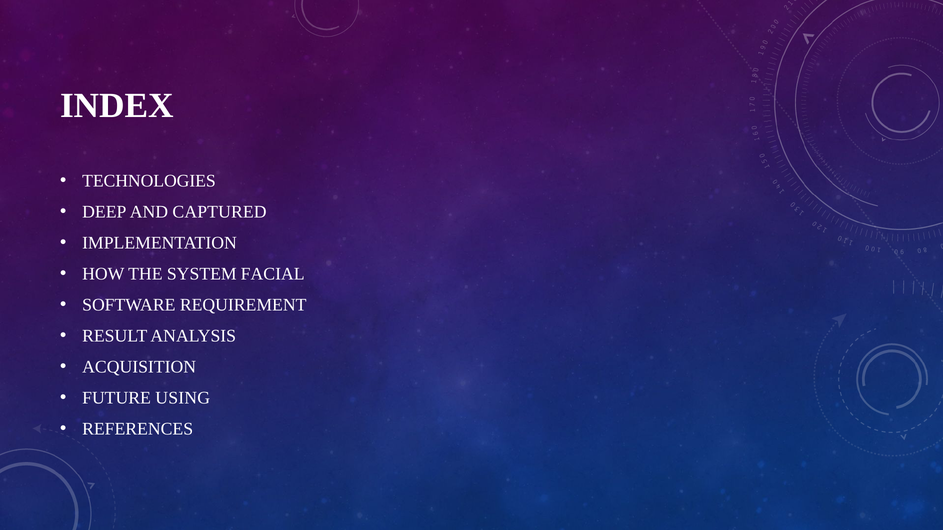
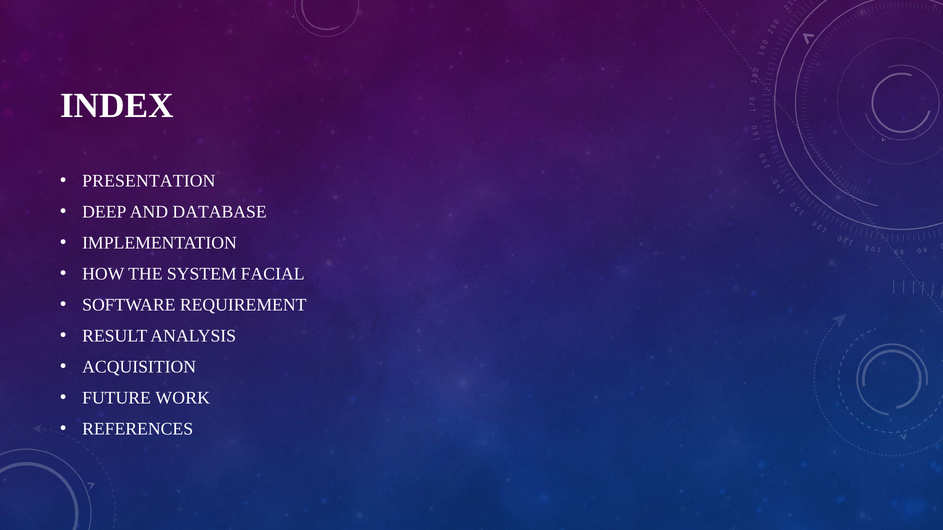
TECHNOLOGIES: TECHNOLOGIES -> PRESENTATION
CAPTURED: CAPTURED -> DATABASE
USING: USING -> WORK
